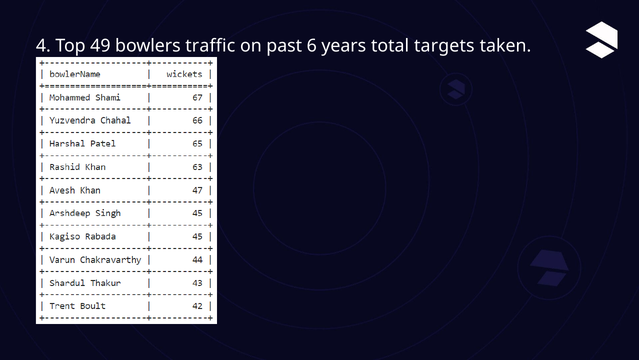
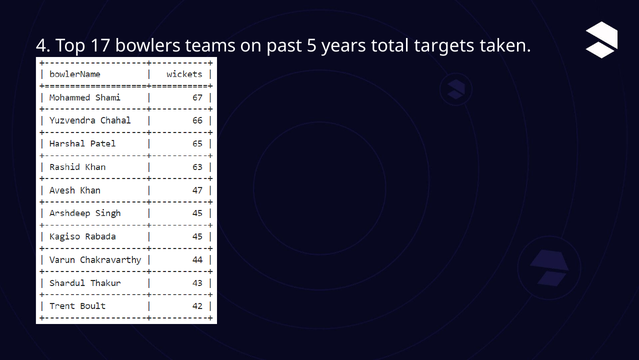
49: 49 -> 17
traffic: traffic -> teams
6: 6 -> 5
